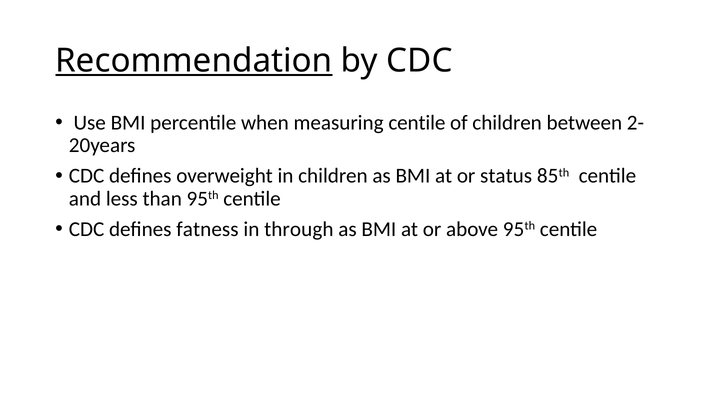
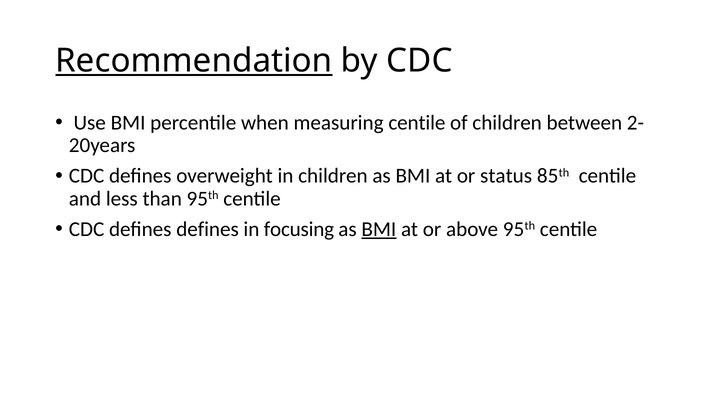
defines fatness: fatness -> defines
through: through -> focusing
BMI at (379, 229) underline: none -> present
